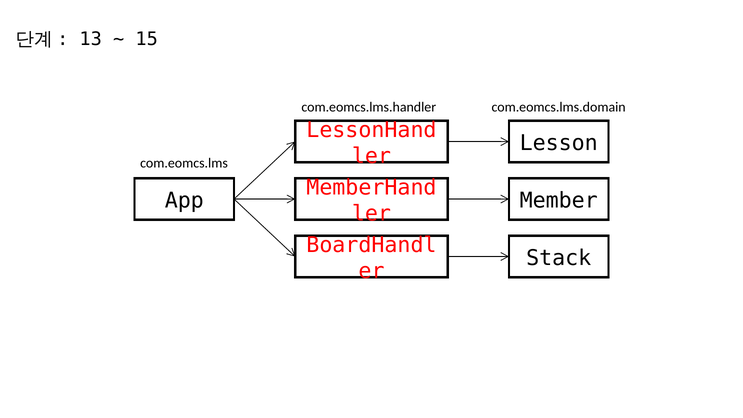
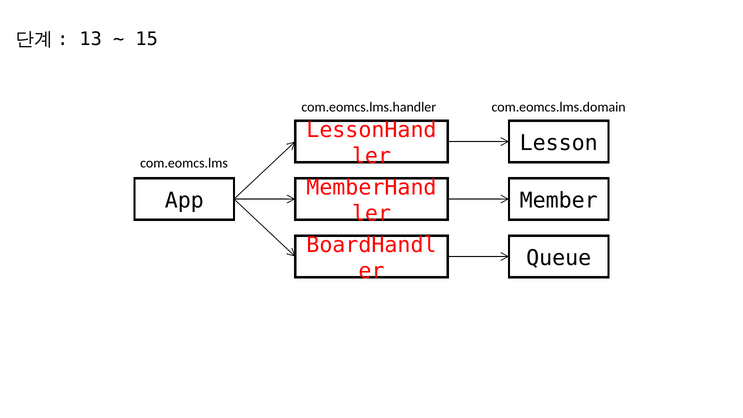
Stack: Stack -> Queue
